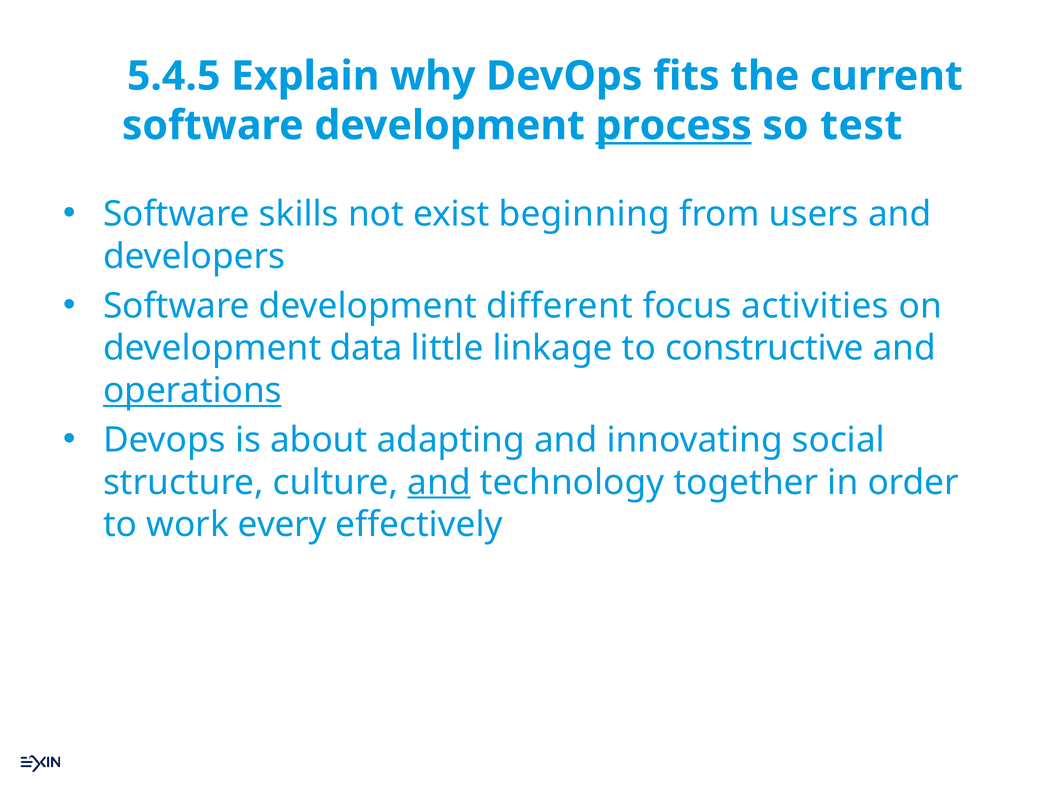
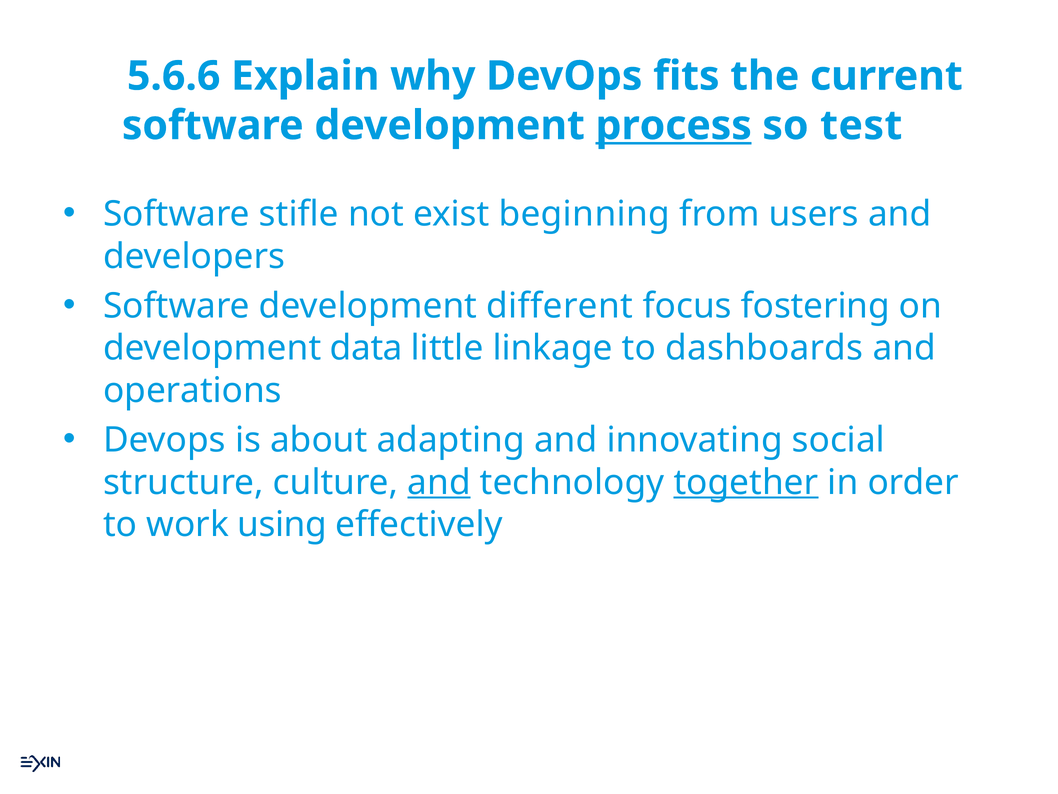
5.4.5: 5.4.5 -> 5.6.6
skills: skills -> stifle
activities: activities -> fostering
constructive: constructive -> dashboards
operations underline: present -> none
together underline: none -> present
every: every -> using
